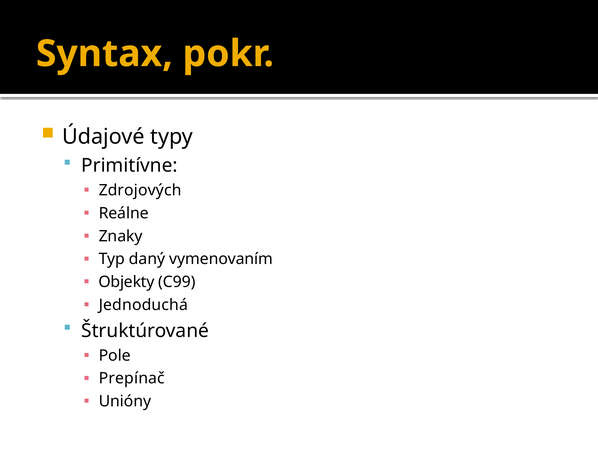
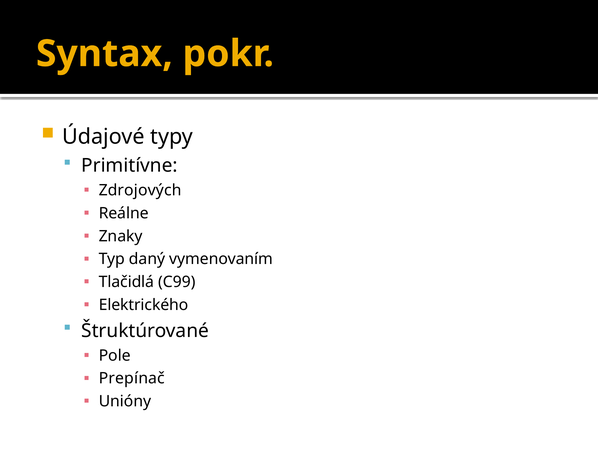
Objekty: Objekty -> Tlačidlá
Jednoduchá: Jednoduchá -> Elektrického
